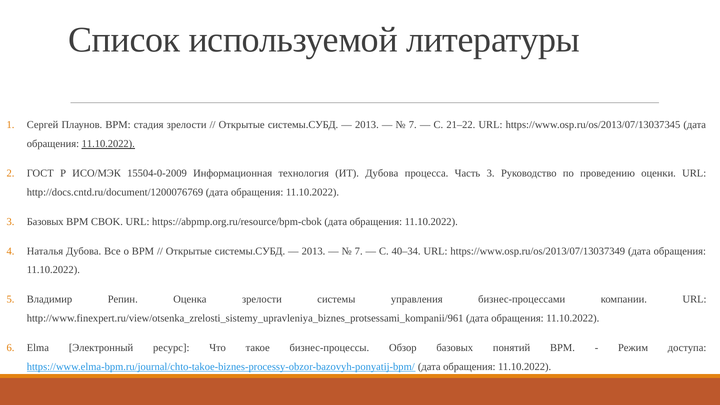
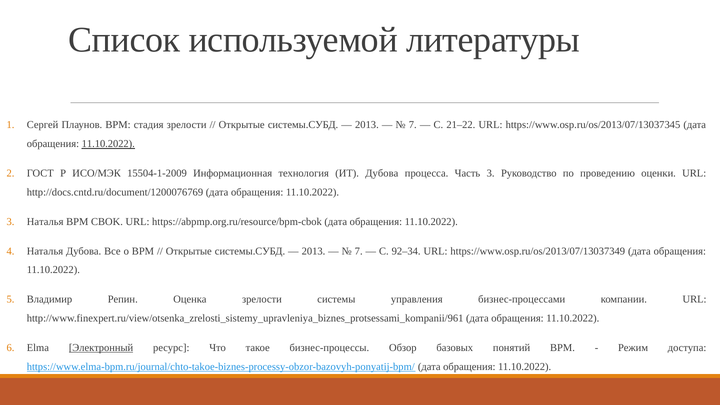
15504-0-2009: 15504-0-2009 -> 15504-1-2009
3 Базовых: Базовых -> Наталья
40–34: 40–34 -> 92–34
Электронный underline: none -> present
